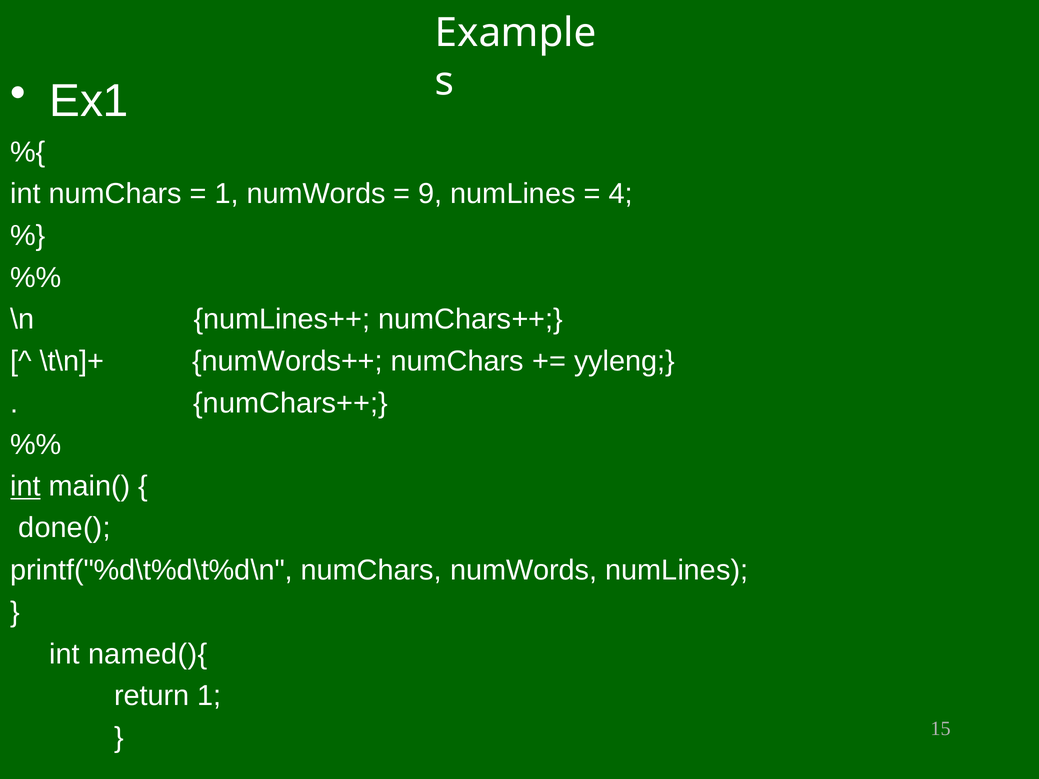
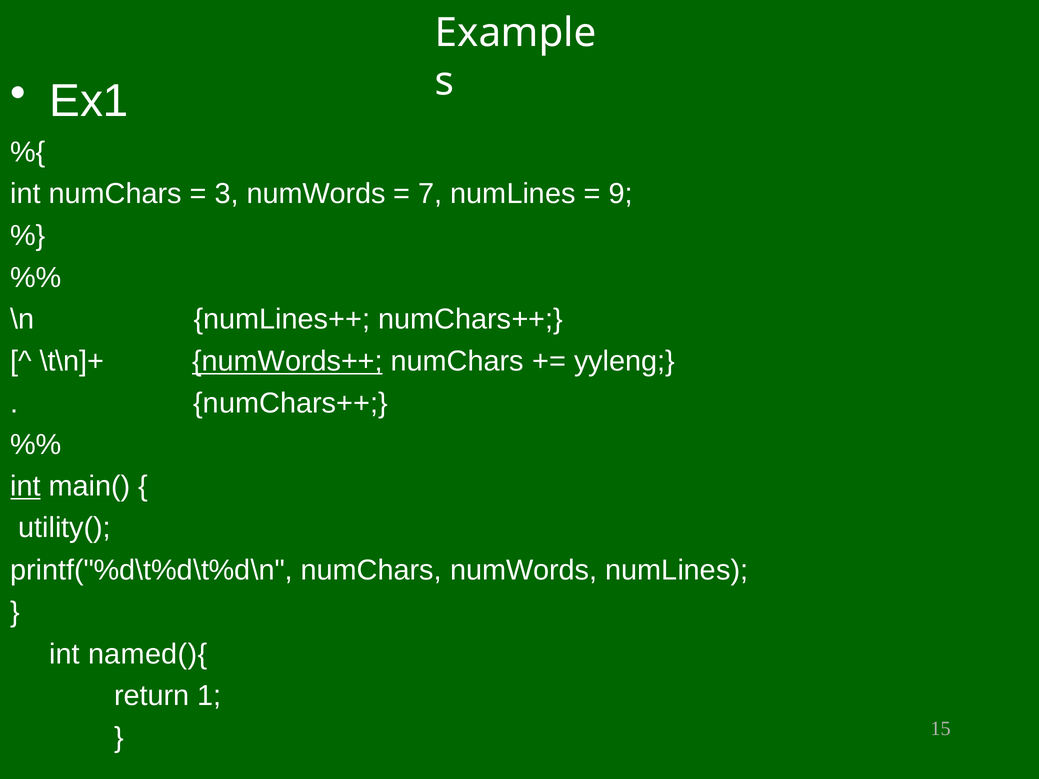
1 at (227, 194): 1 -> 3
9: 9 -> 7
4: 4 -> 9
numWords++ underline: none -> present
done(: done( -> utility(
